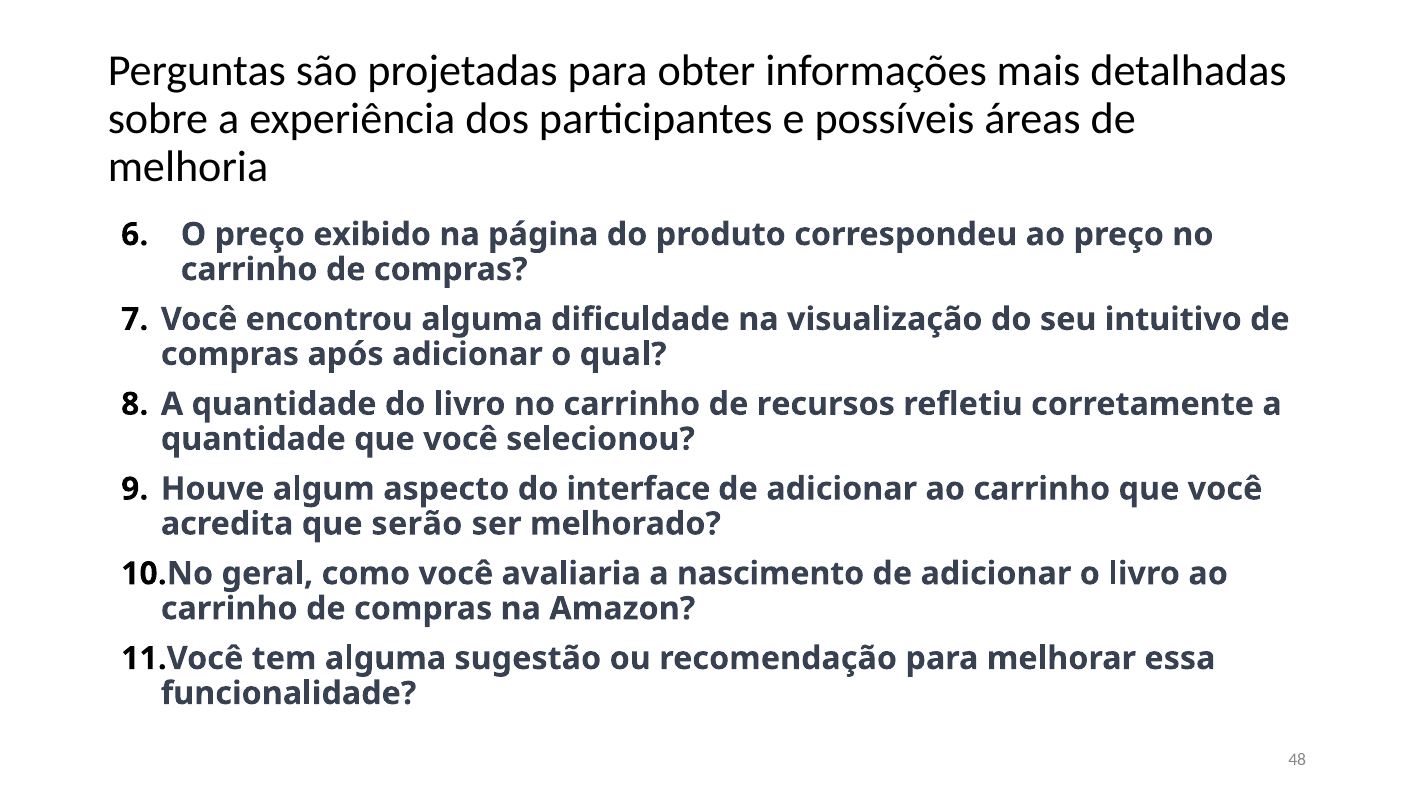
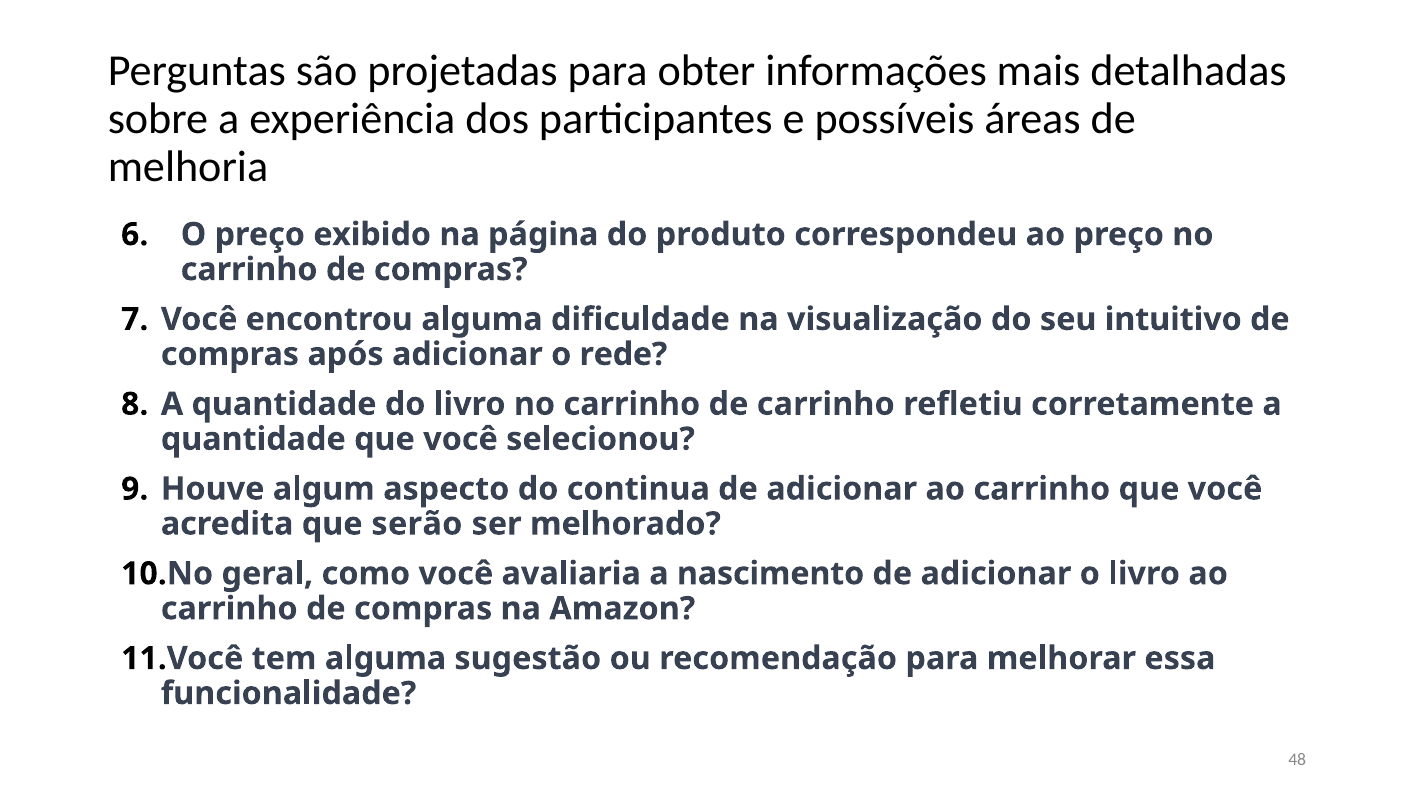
qual: qual -> rede
de recursos: recursos -> carrinho
interface: interface -> continua
